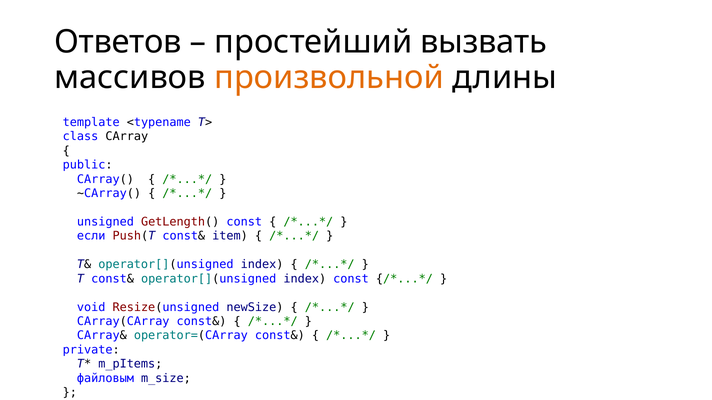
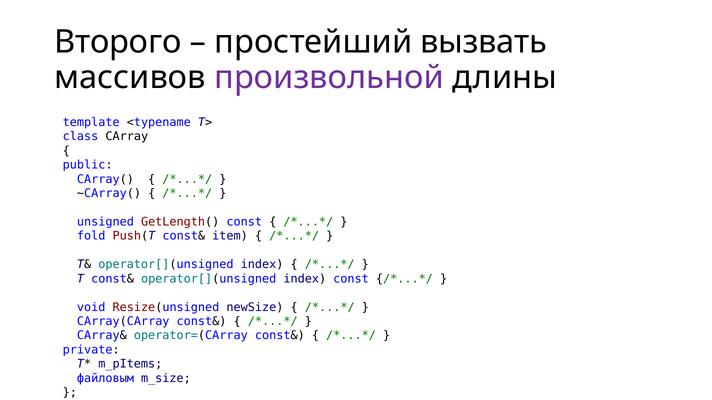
Ответов: Ответов -> Второго
произвольной colour: orange -> purple
если: если -> fold
